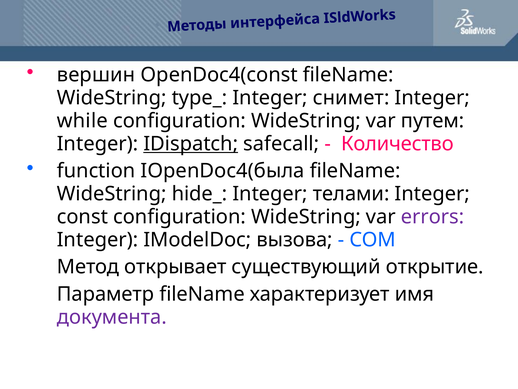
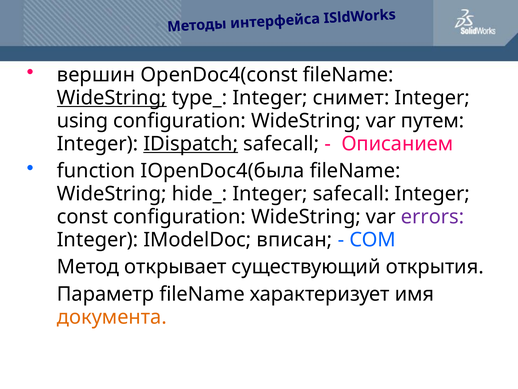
WideString at (112, 98) underline: none -> present
while: while -> using
Количество: Количество -> Описанием
Integer телами: телами -> safecall
вызова: вызова -> вписан
открытие: открытие -> открытия
документа colour: purple -> orange
